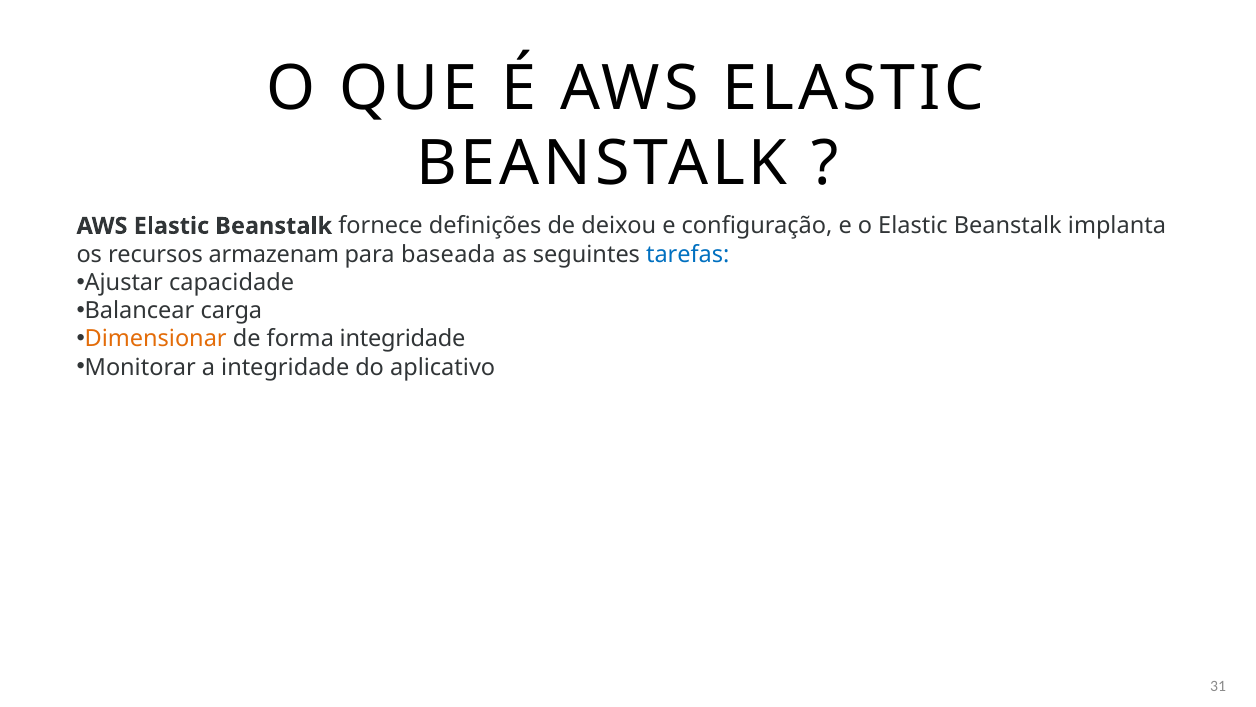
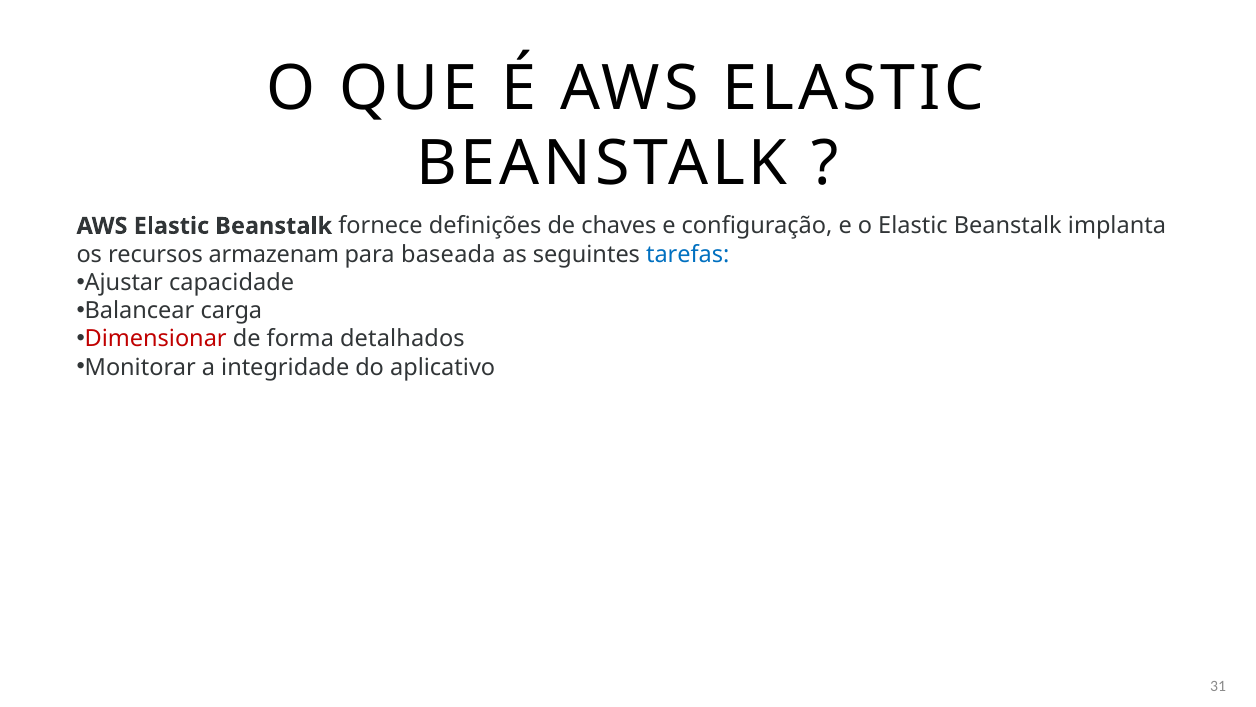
deixou: deixou -> chaves
Dimensionar colour: orange -> red
forma integridade: integridade -> detalhados
